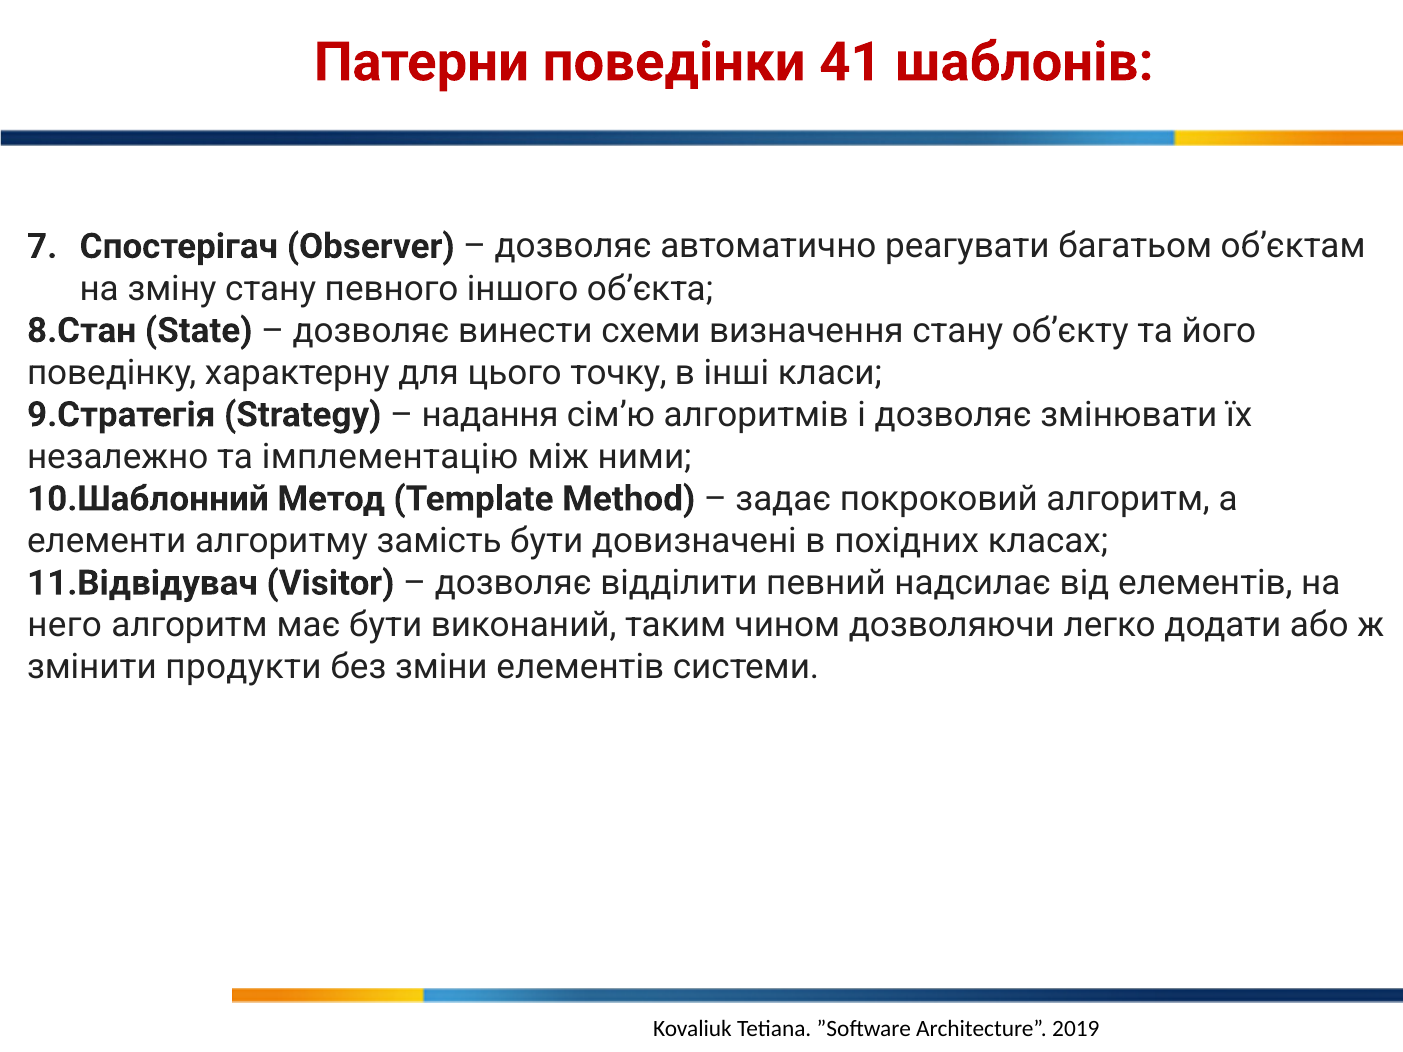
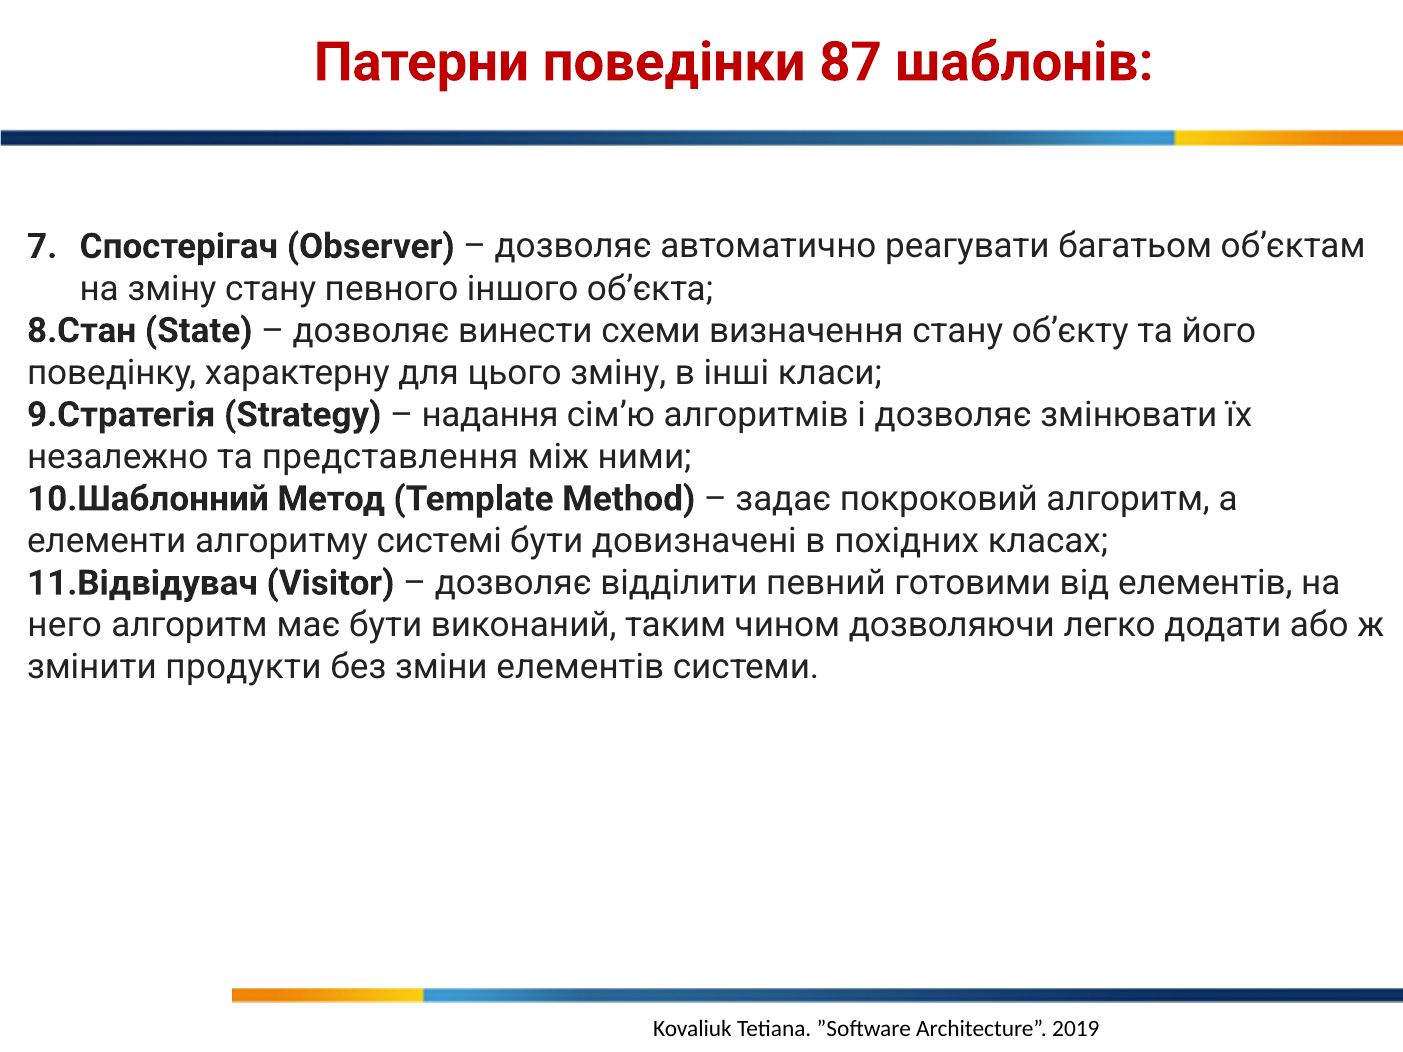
41: 41 -> 87
цього точку: точку -> зміну
імплементацію: імплементацію -> представлення
замість: замість -> системі
надсилає: надсилає -> готовими
